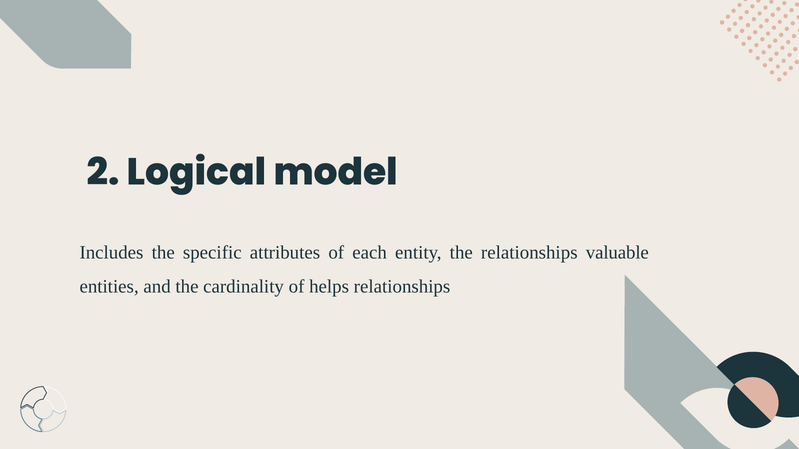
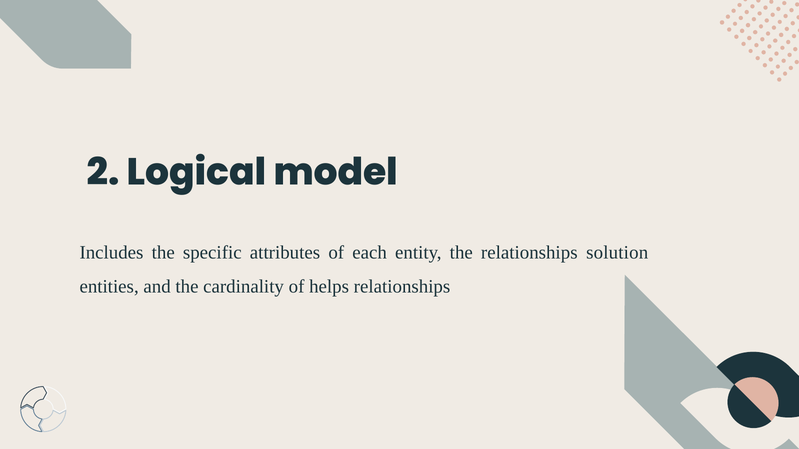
valuable: valuable -> solution
